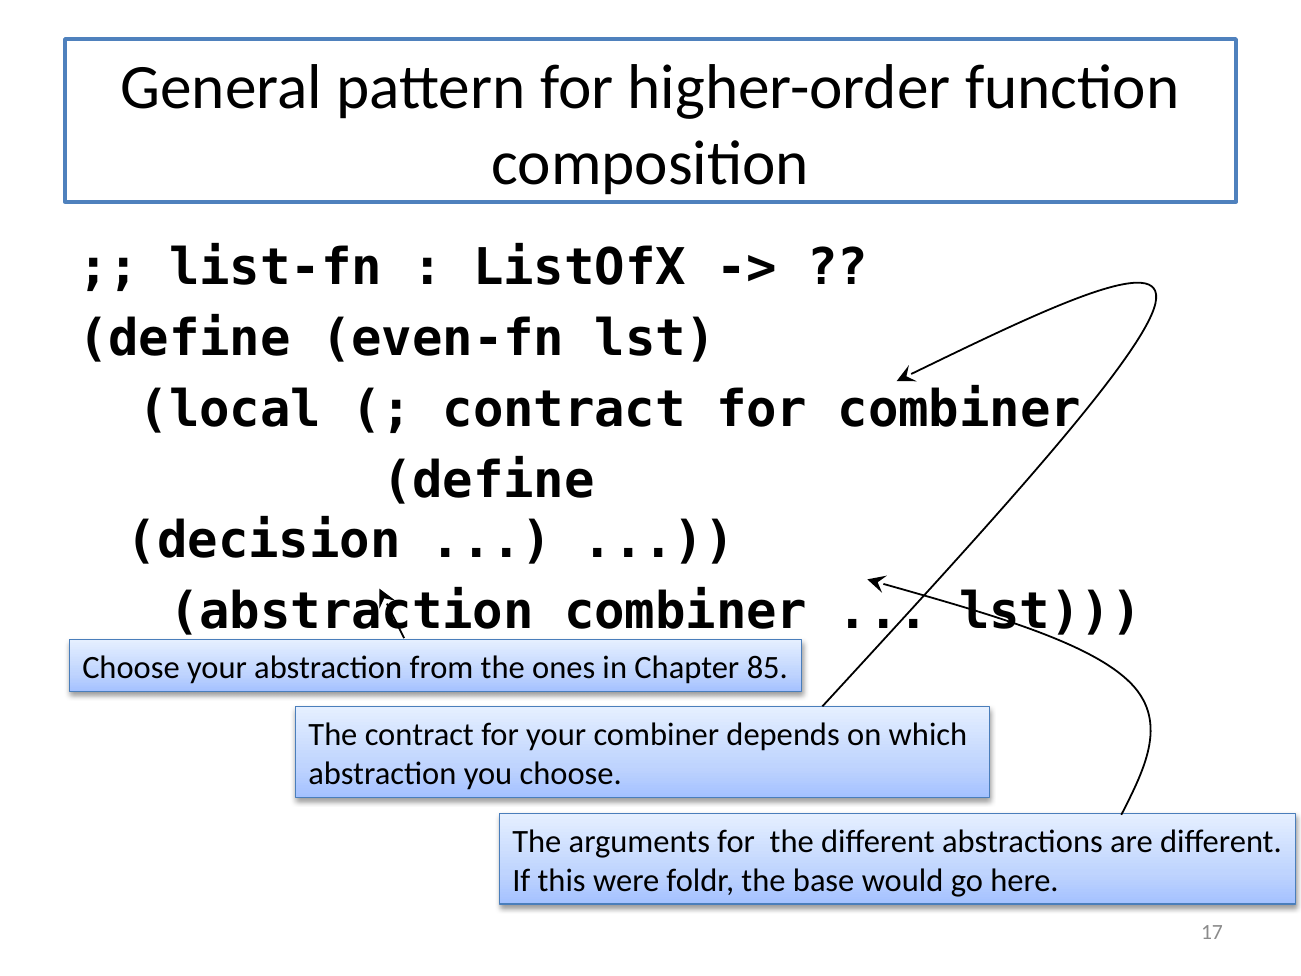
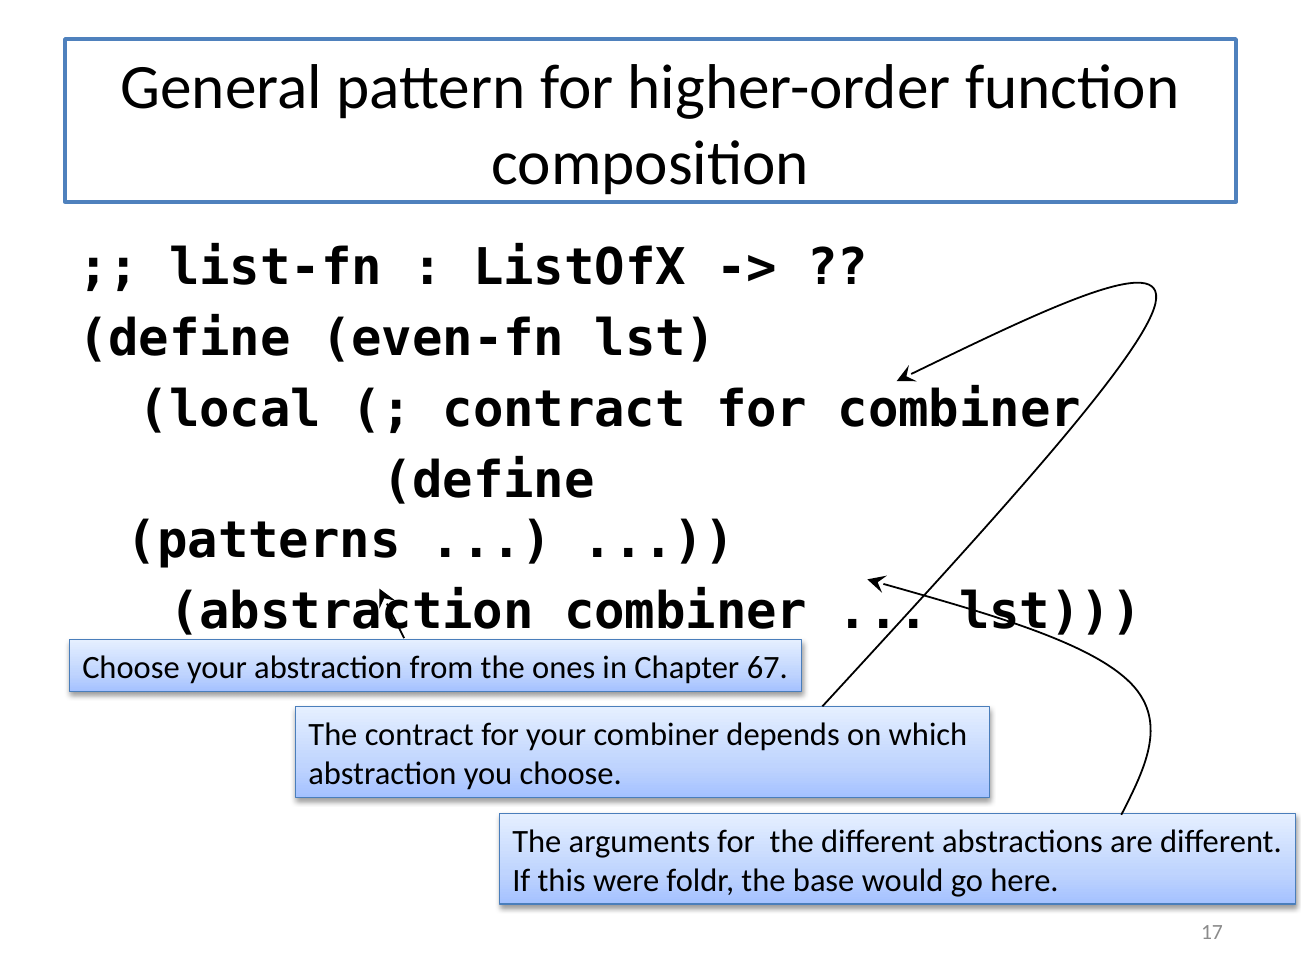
decision: decision -> patterns
85: 85 -> 67
